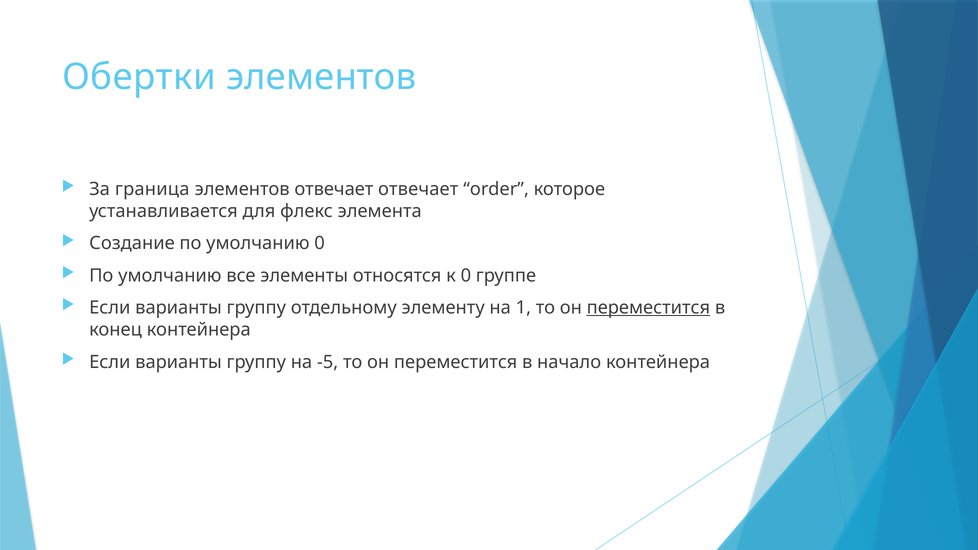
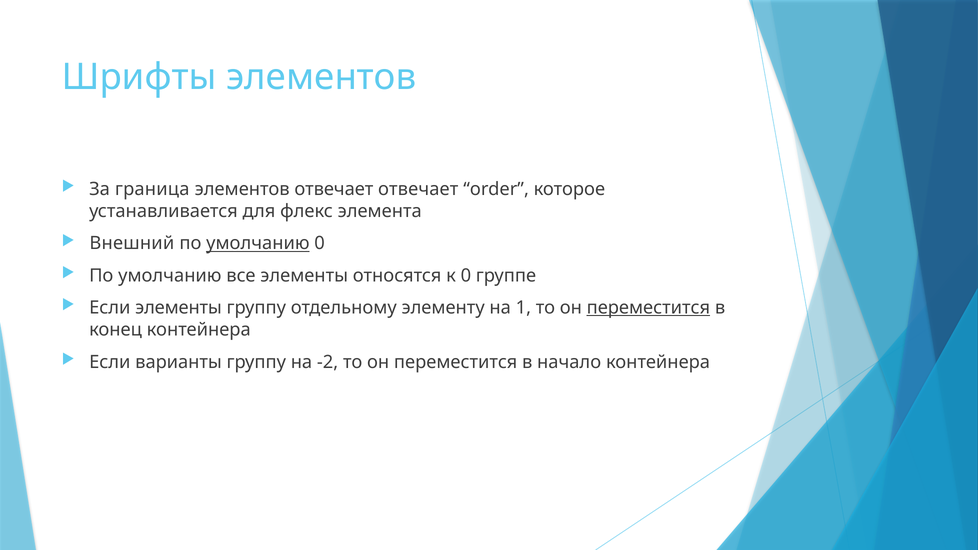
Обертки: Обертки -> Шрифты
Создание: Создание -> Внешний
умолчанию at (258, 243) underline: none -> present
варианты at (179, 308): варианты -> элементы
-5: -5 -> -2
